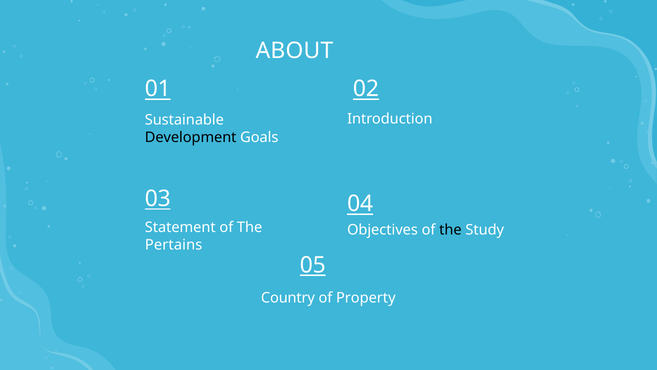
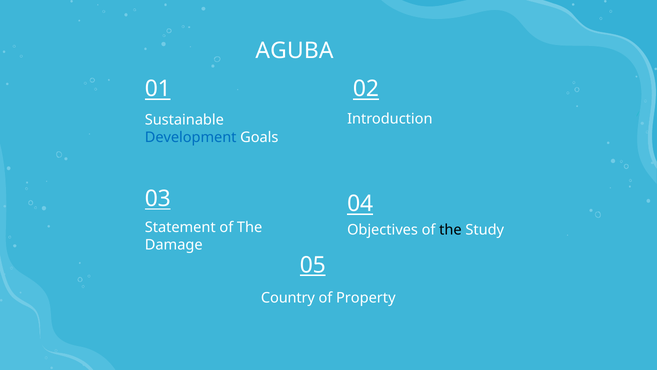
ABOUT: ABOUT -> AGUBA
Development colour: black -> blue
Pertains: Pertains -> Damage
